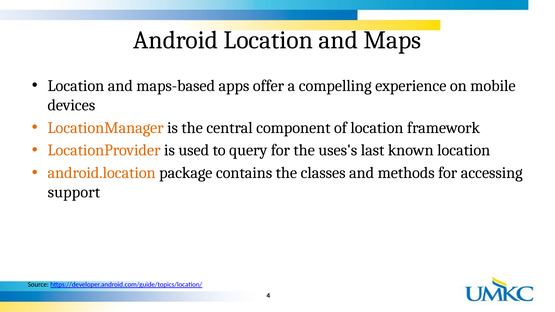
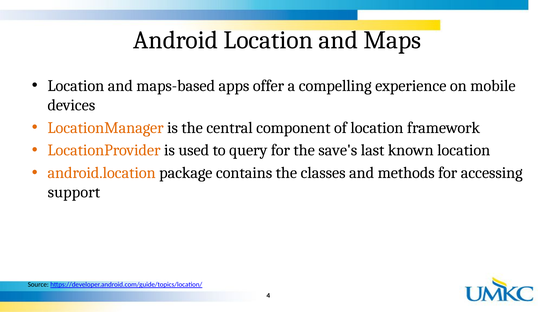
uses's: uses's -> save's
